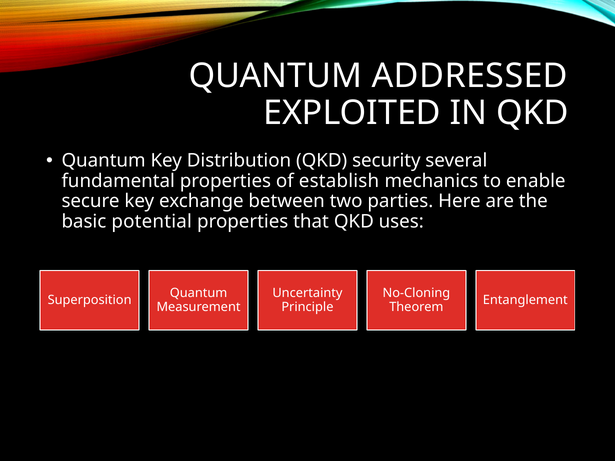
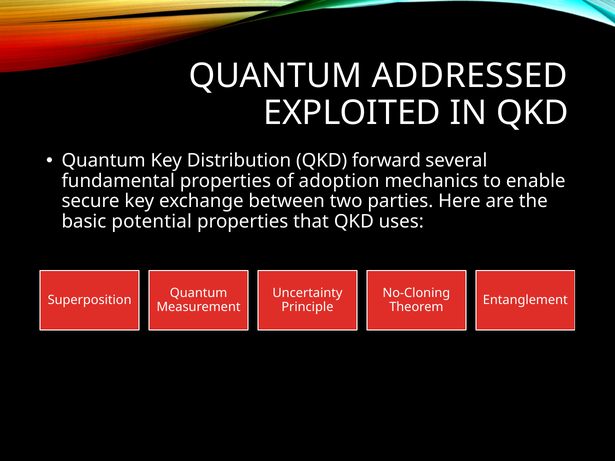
security: security -> forward
establish: establish -> adoption
